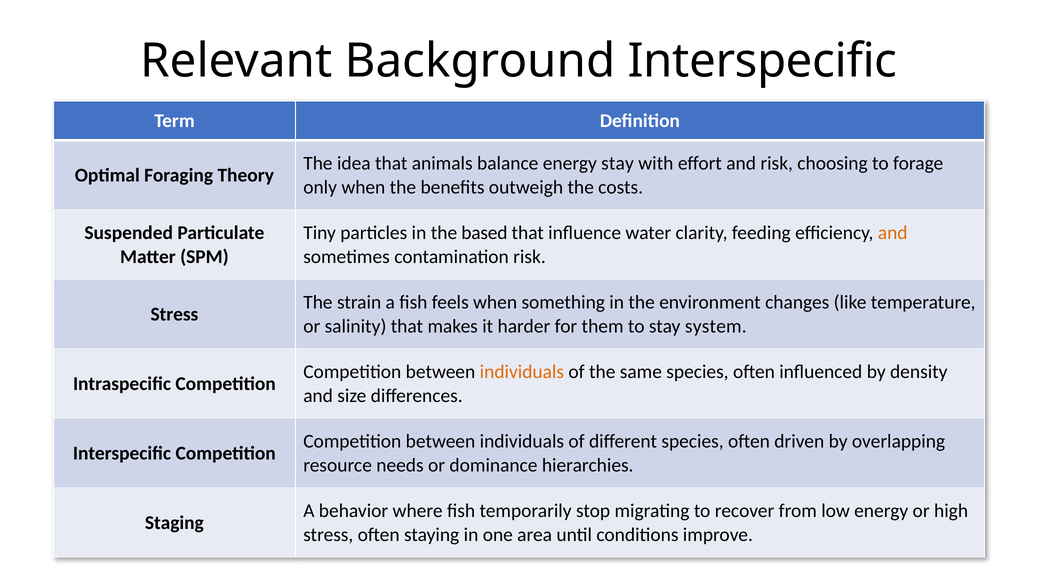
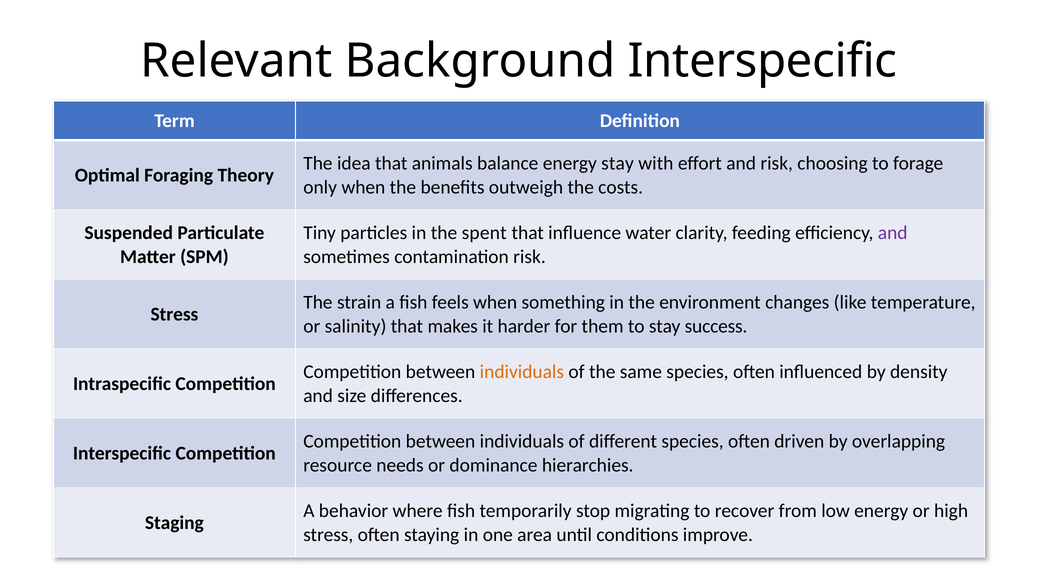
based: based -> spent
and at (893, 233) colour: orange -> purple
system: system -> success
